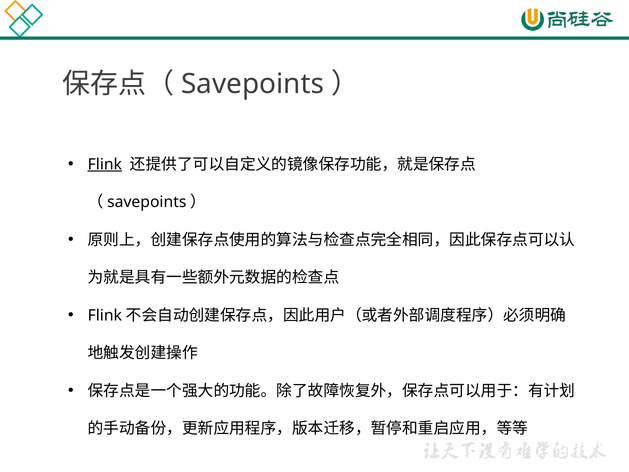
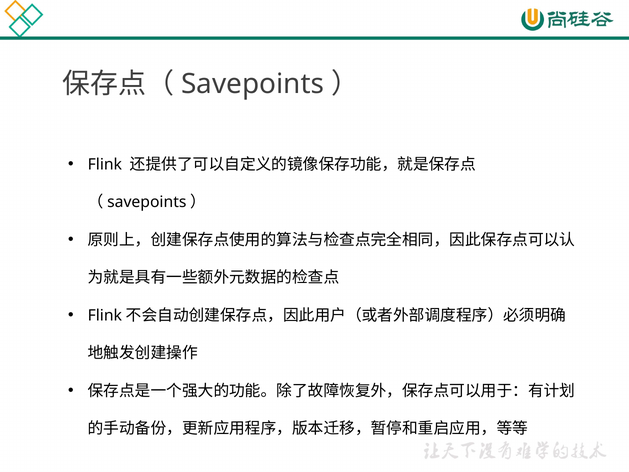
Flink underline: present -> none
